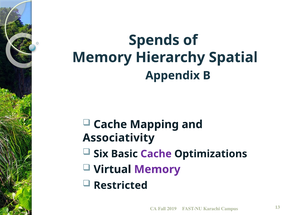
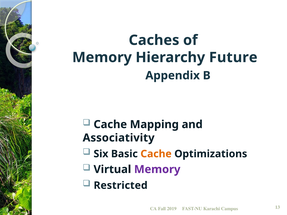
Spends: Spends -> Caches
Spatial: Spatial -> Future
Cache at (156, 154) colour: purple -> orange
